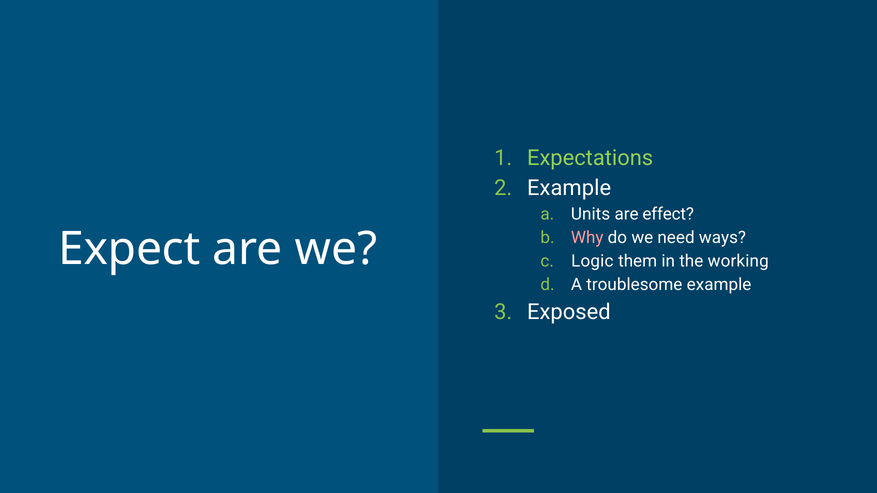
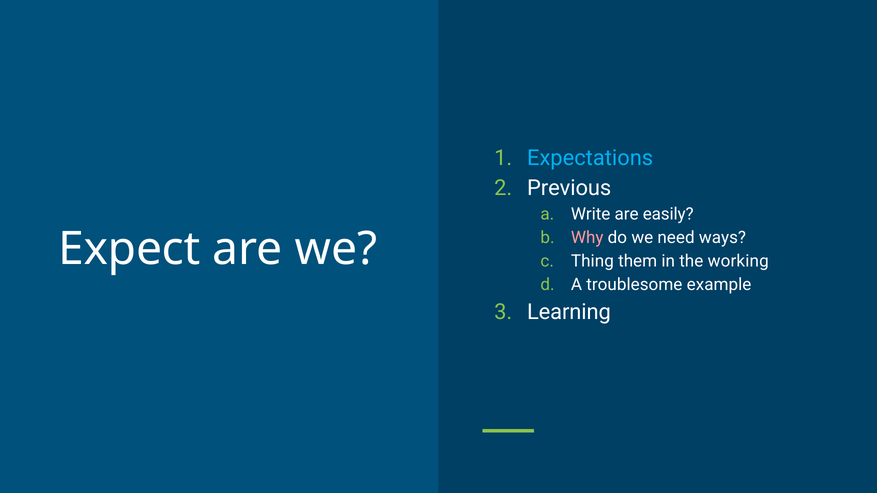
Expectations colour: light green -> light blue
Example at (569, 188): Example -> Previous
Units: Units -> Write
effect: effect -> easily
Logic: Logic -> Thing
Exposed: Exposed -> Learning
